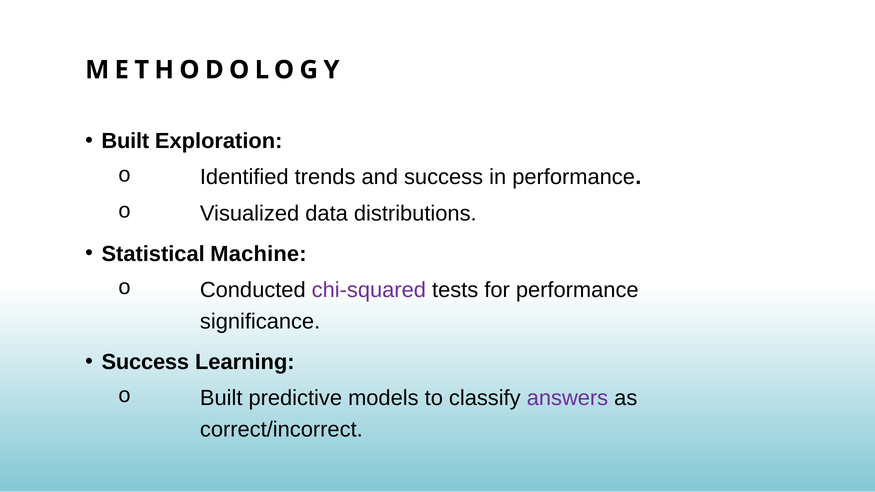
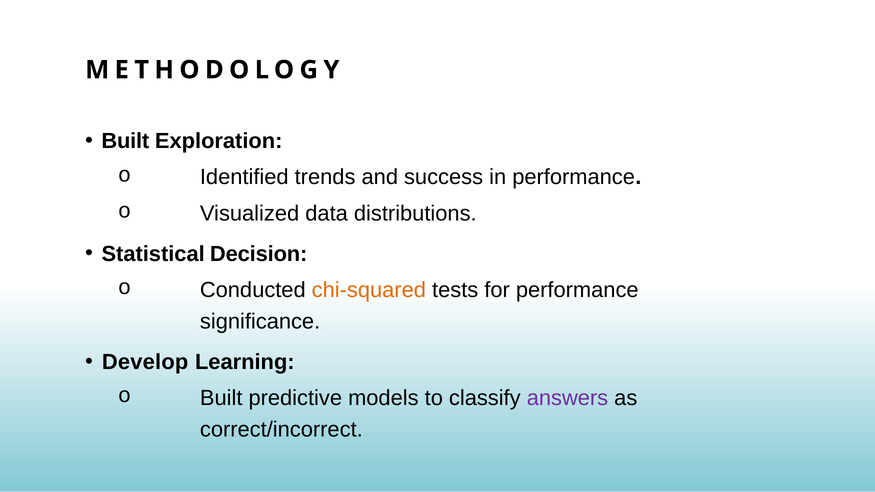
Machine: Machine -> Decision
chi-squared colour: purple -> orange
Success at (145, 362): Success -> Develop
